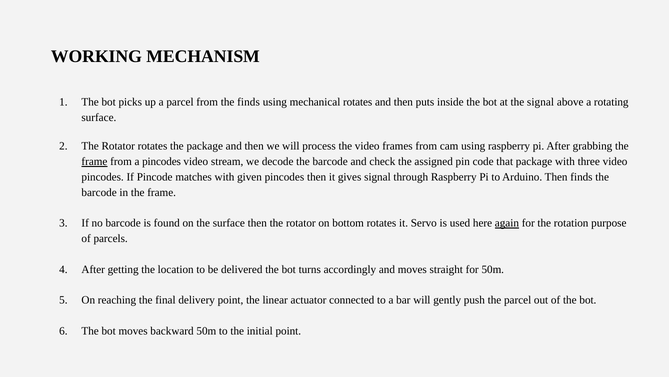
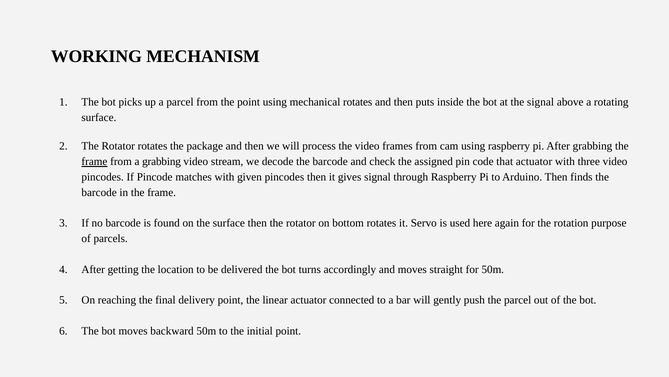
the finds: finds -> point
a pincodes: pincodes -> grabbing
that package: package -> actuator
again underline: present -> none
